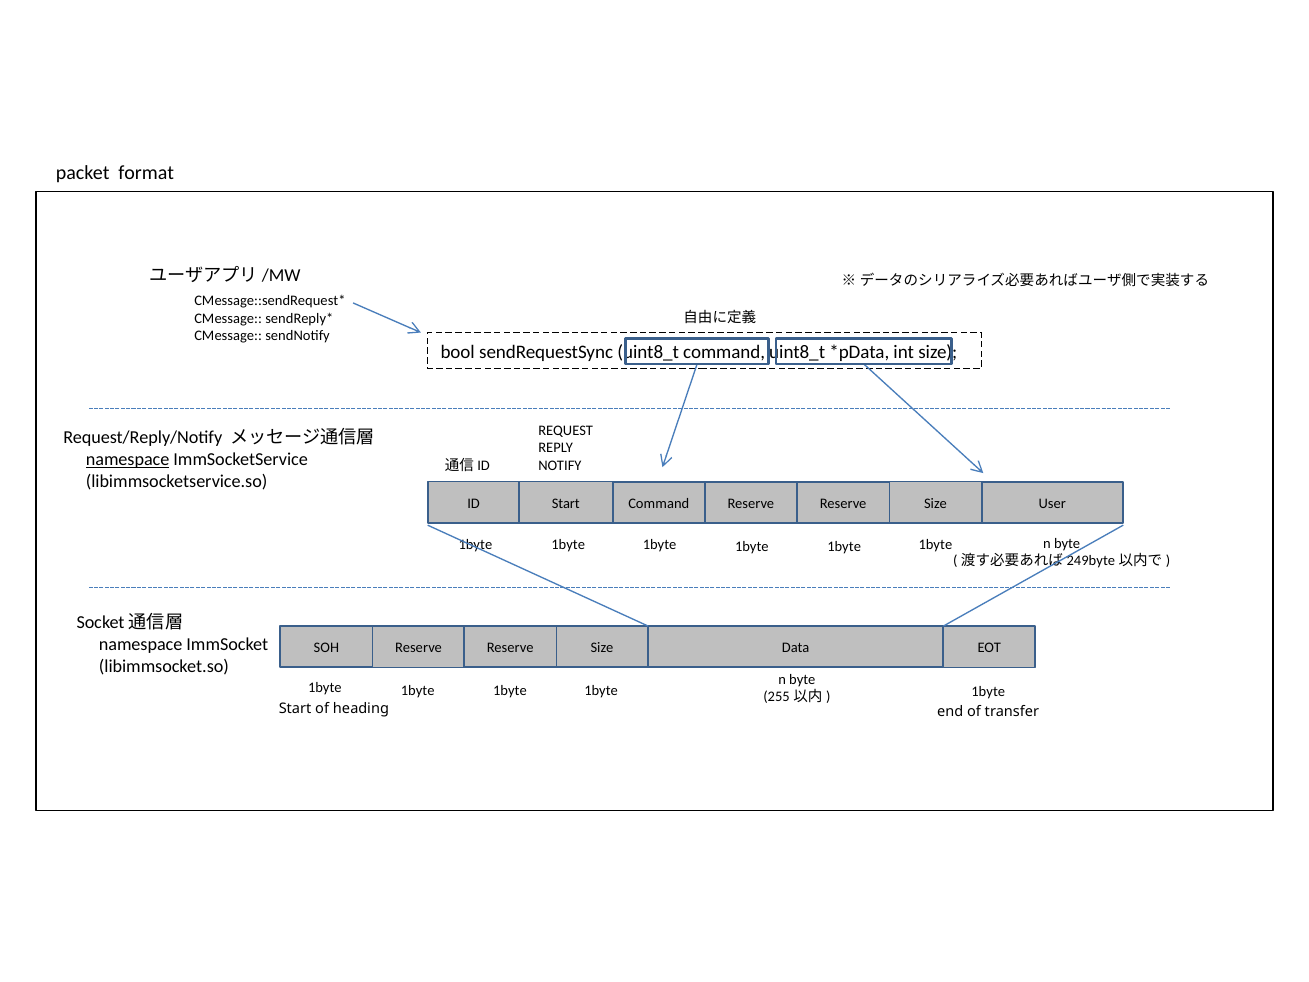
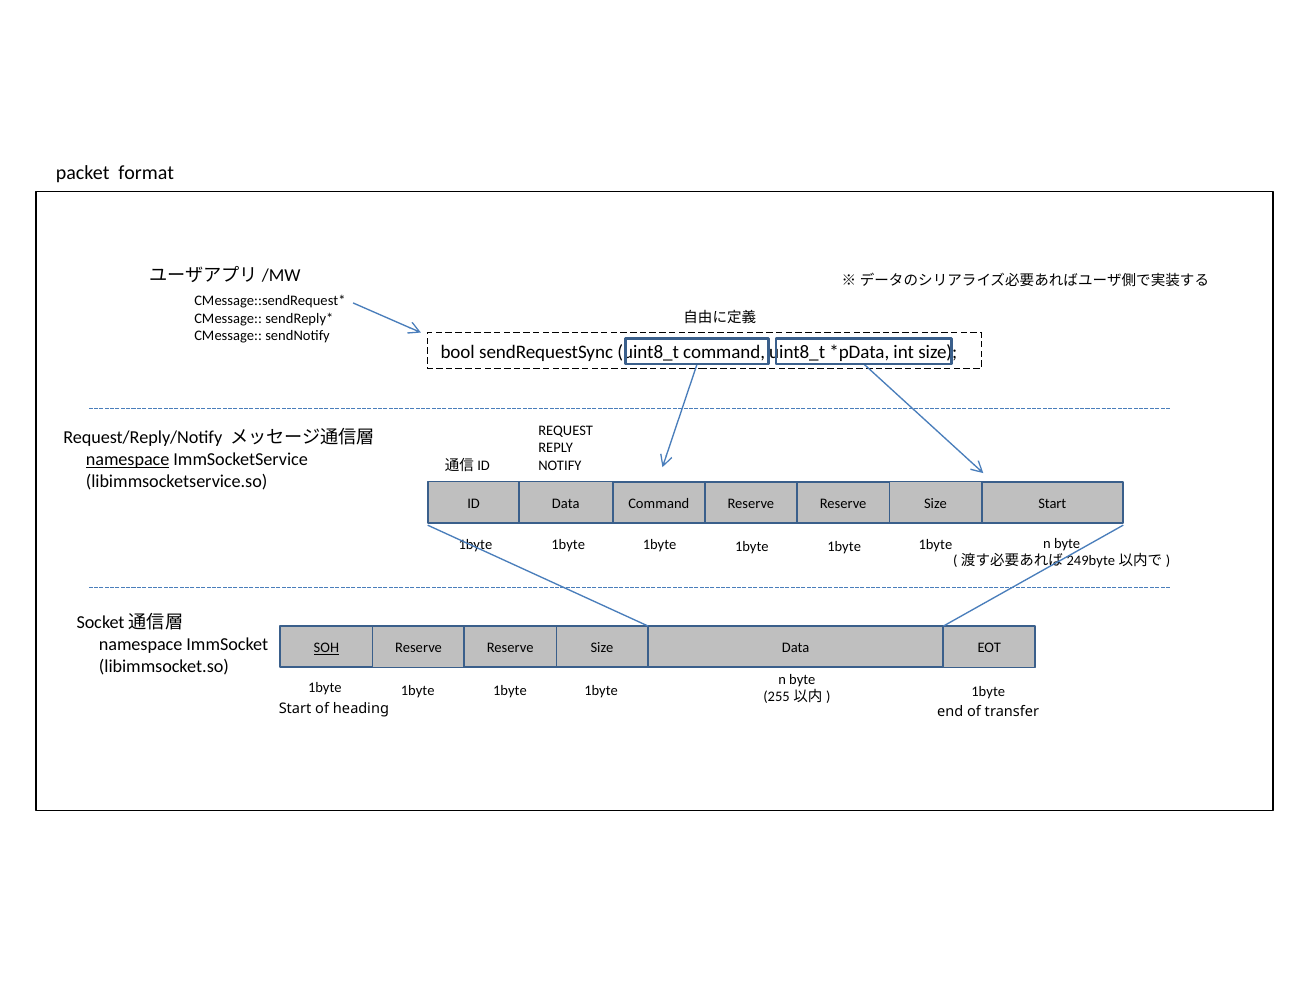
Start at (566, 503): Start -> Data
Command User: User -> Start
SOH underline: none -> present
